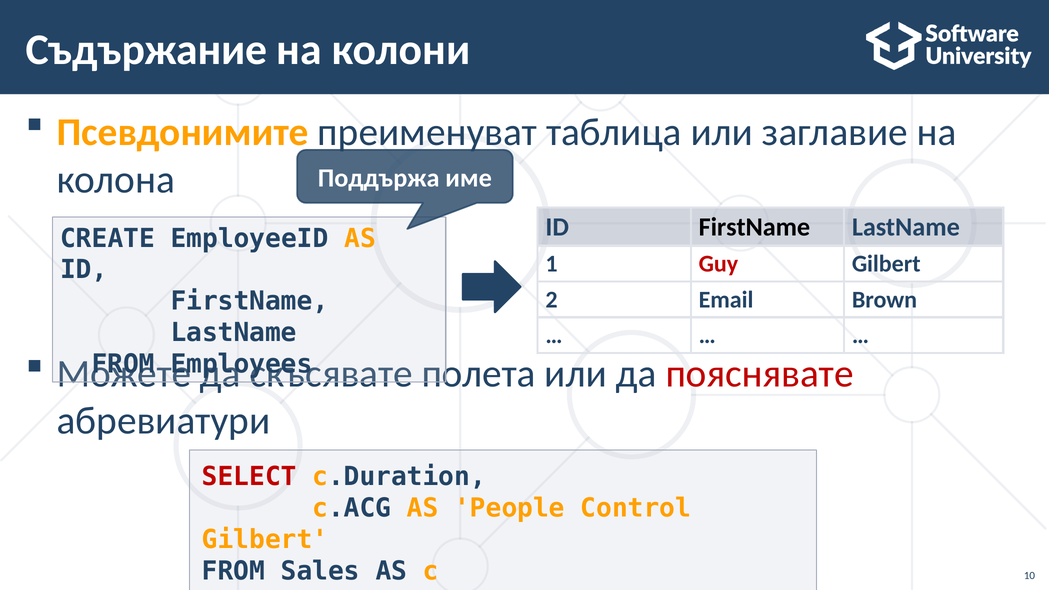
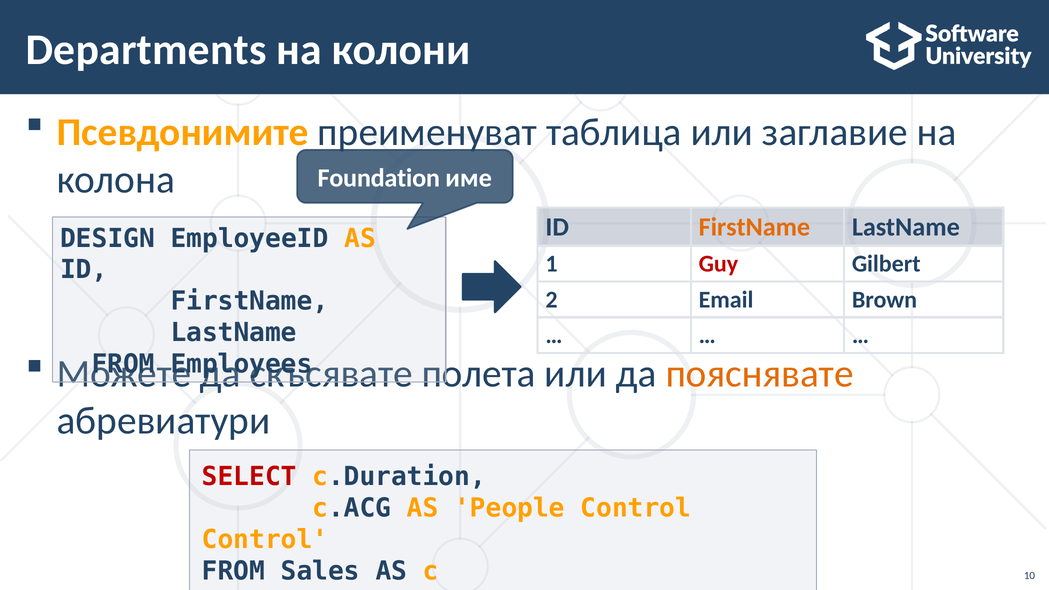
Съдържание: Съдържание -> Departments
Поддържа: Поддържа -> Foundation
FirstName at (754, 227) colour: black -> orange
CREATE: CREATE -> DESIGN
пояснявате colour: red -> orange
Gilbert at (265, 540): Gilbert -> Control
